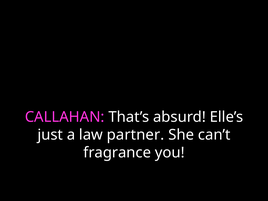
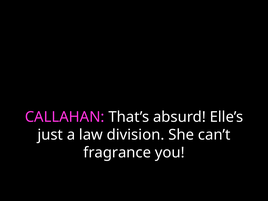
partner: partner -> division
